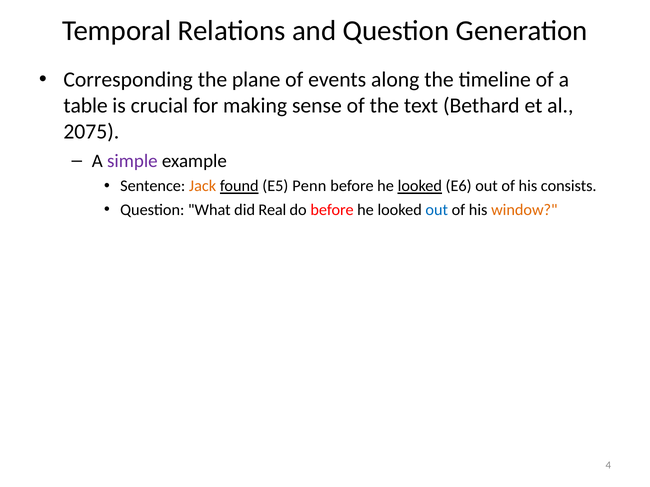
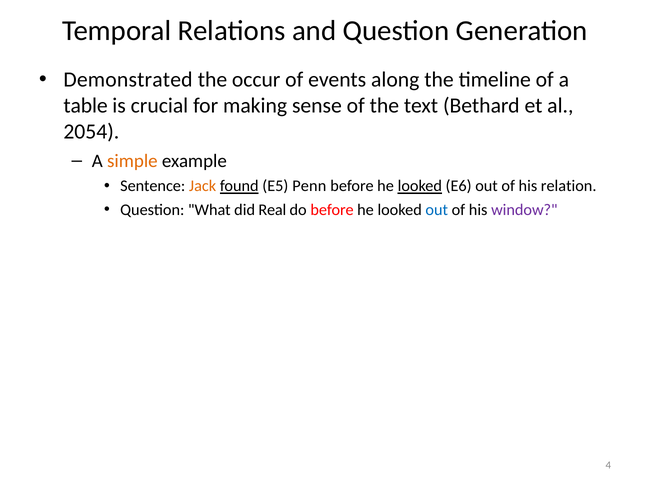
Corresponding: Corresponding -> Demonstrated
plane: plane -> occur
2075: 2075 -> 2054
simple colour: purple -> orange
consists: consists -> relation
window colour: orange -> purple
